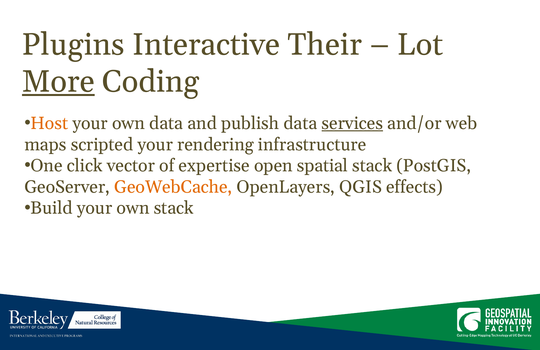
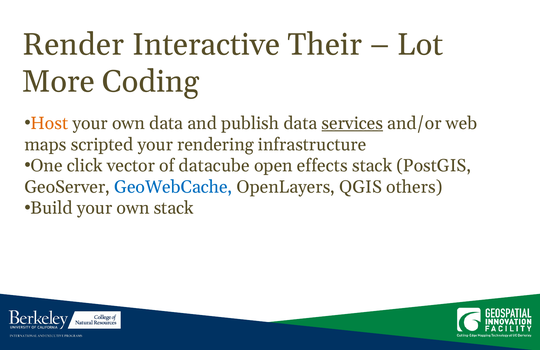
Plugins: Plugins -> Render
More underline: present -> none
expertise: expertise -> datacube
spatial: spatial -> effects
GeoWebCache colour: orange -> blue
effects: effects -> others
